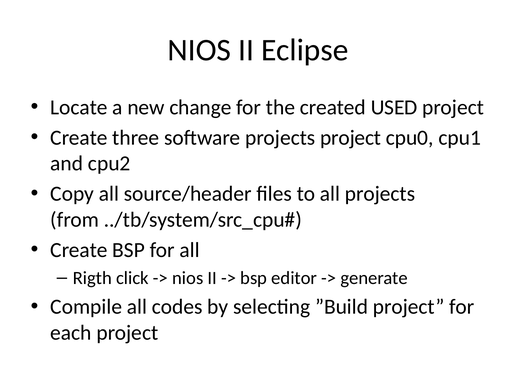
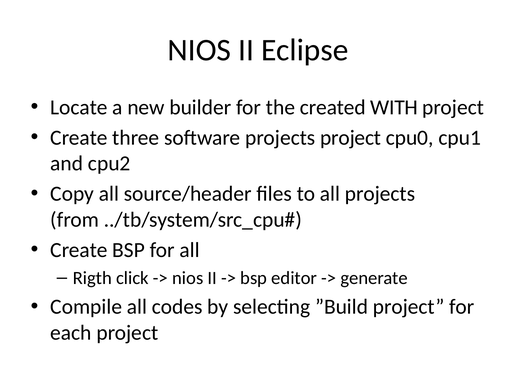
change: change -> builder
USED: USED -> WITH
